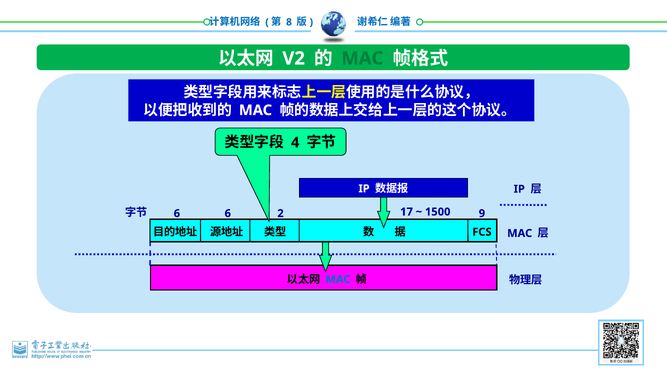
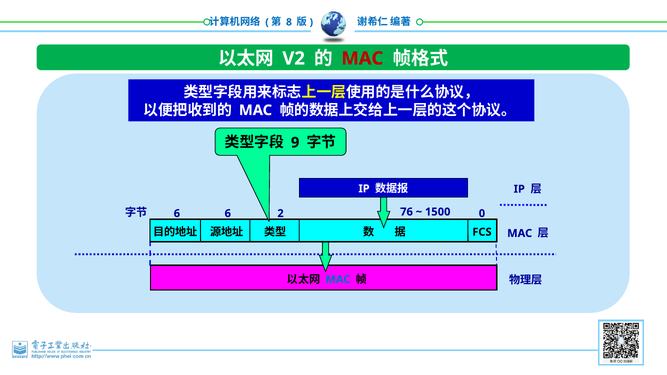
MAC at (362, 58) colour: green -> red
4: 4 -> 9
17: 17 -> 76
9: 9 -> 0
